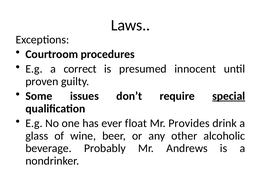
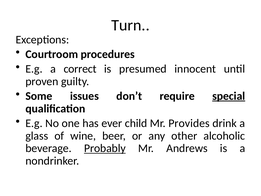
Laws: Laws -> Turn
float: float -> child
Probably underline: none -> present
